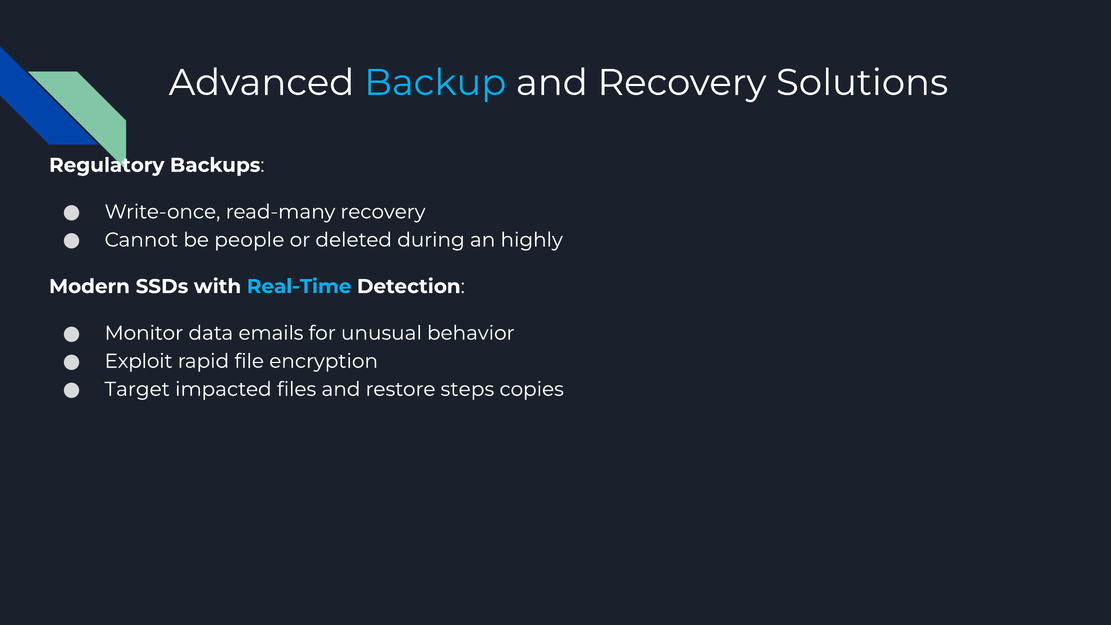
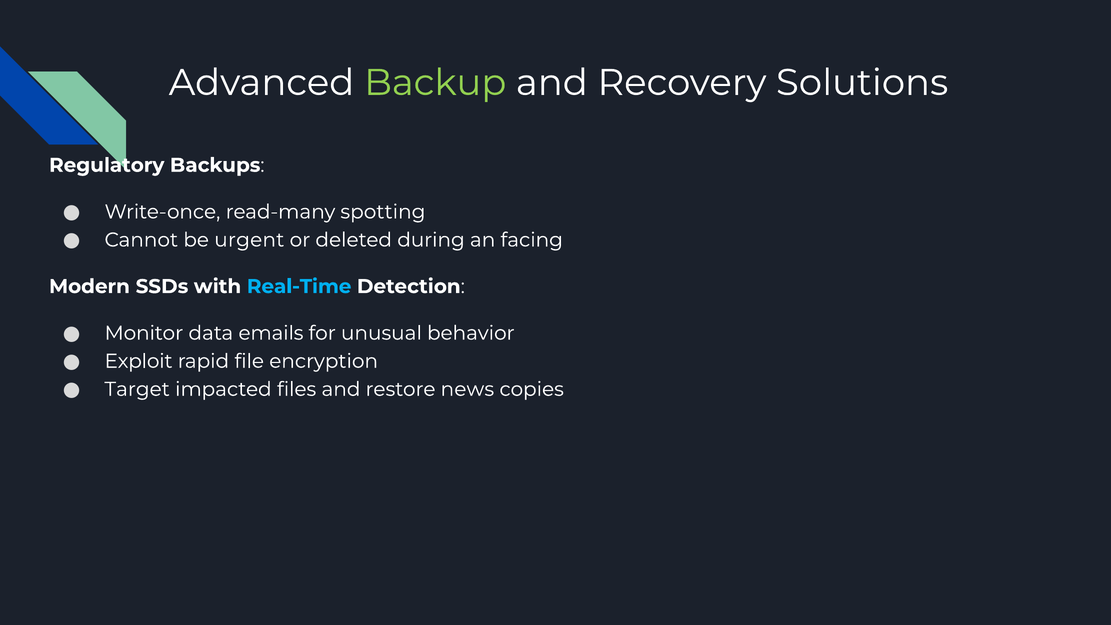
Backup colour: light blue -> light green
read-many recovery: recovery -> spotting
people: people -> urgent
highly: highly -> facing
steps: steps -> news
